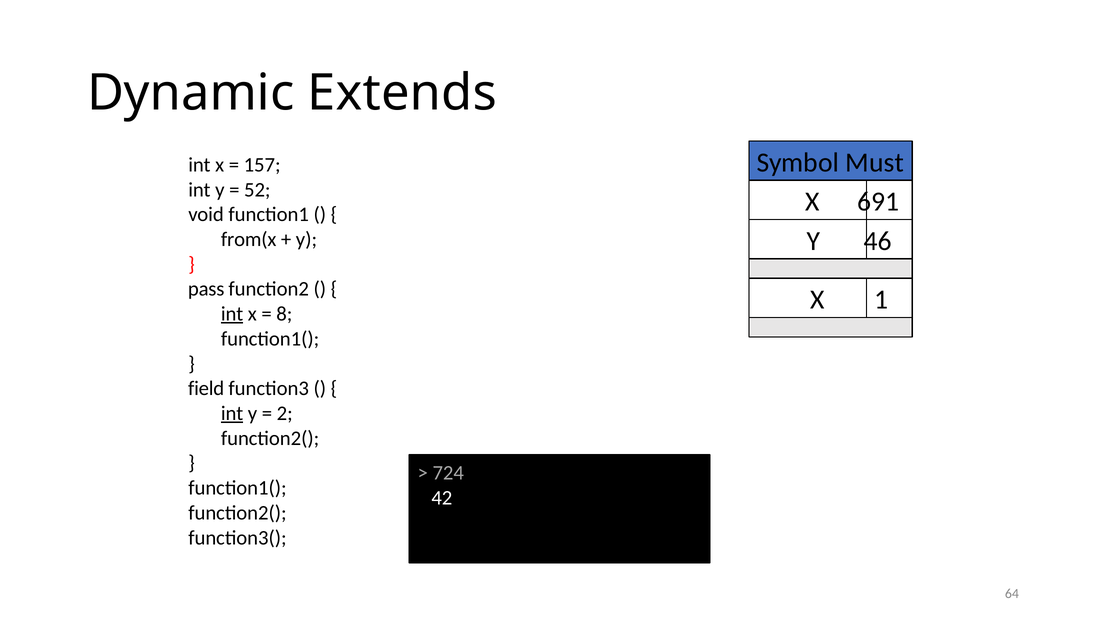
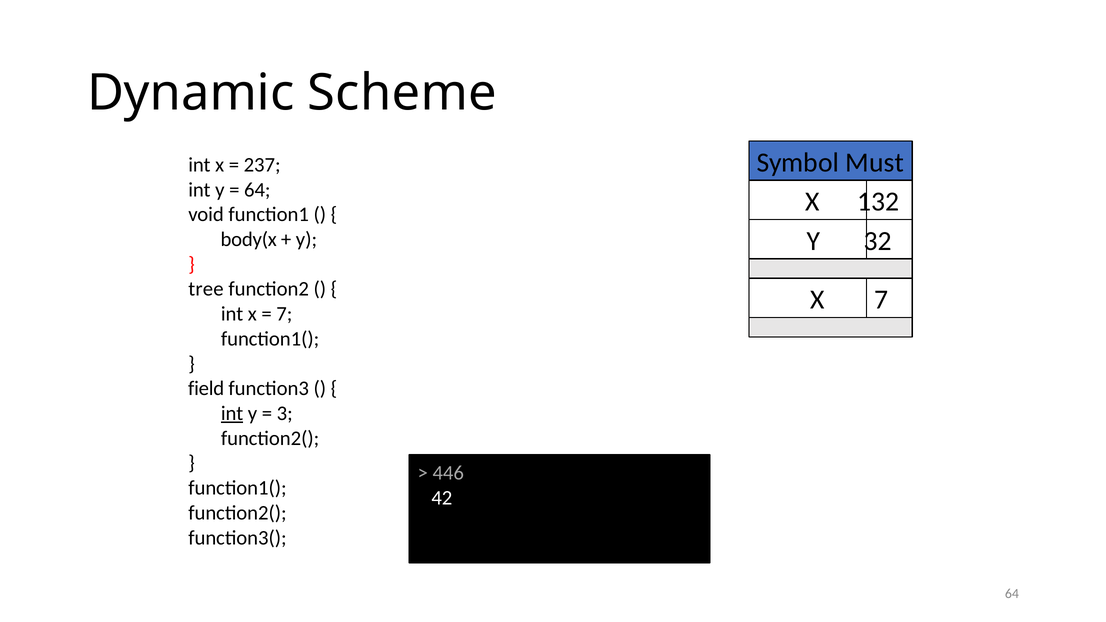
Extends: Extends -> Scheme
157: 157 -> 237
52 at (257, 190): 52 -> 64
691: 691 -> 132
46: 46 -> 32
from(x: from(x -> body(x
pass: pass -> tree
X 1: 1 -> 7
int at (232, 314) underline: present -> none
8 at (284, 314): 8 -> 7
2: 2 -> 3
724: 724 -> 446
